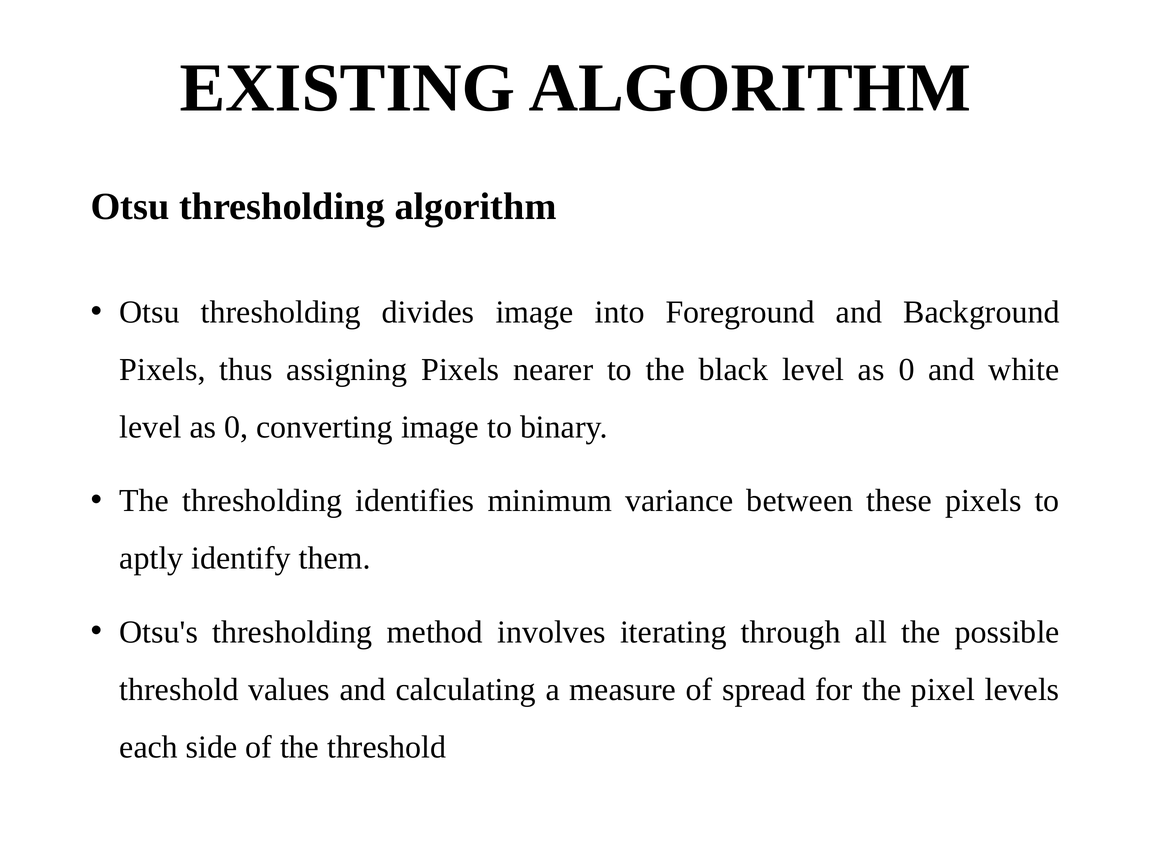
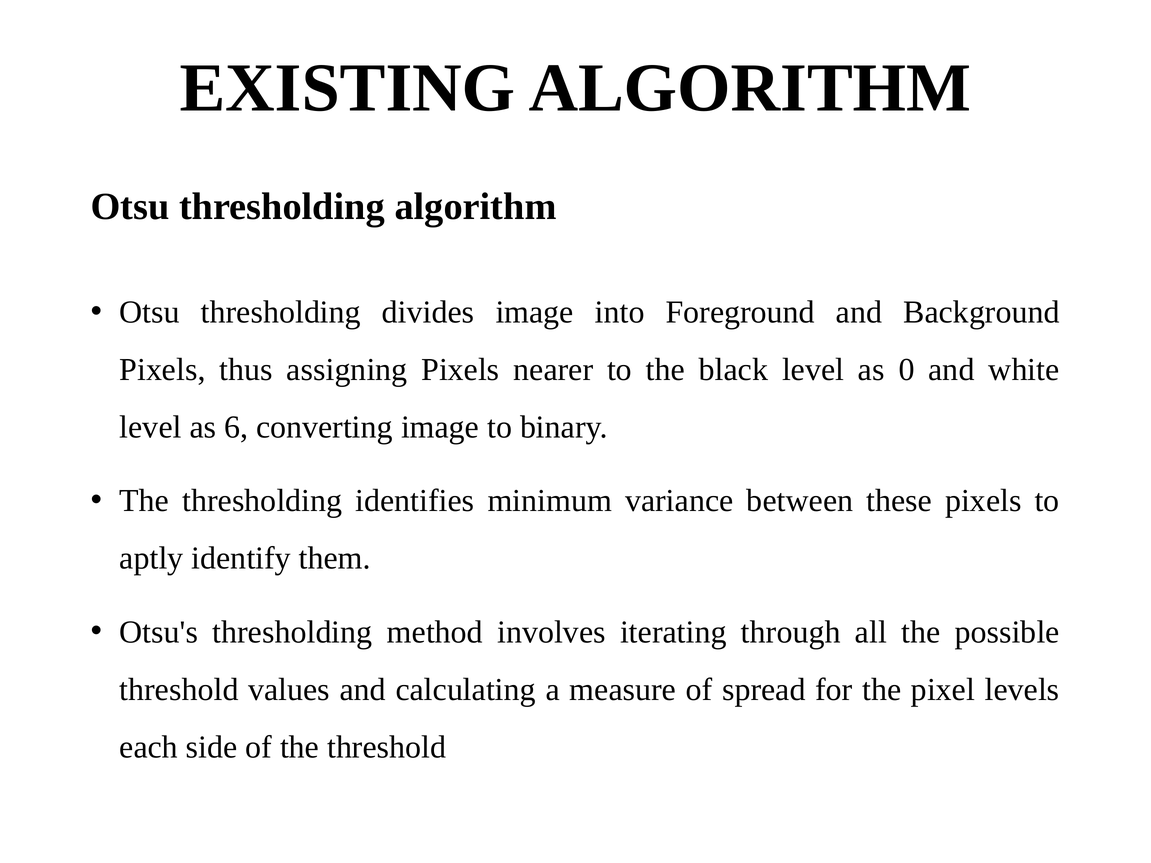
0 at (236, 428): 0 -> 6
